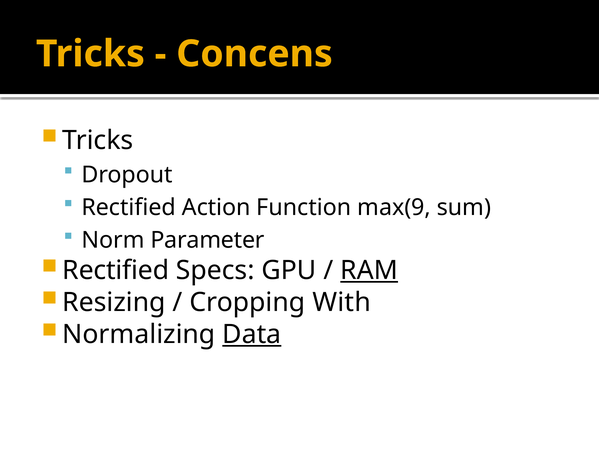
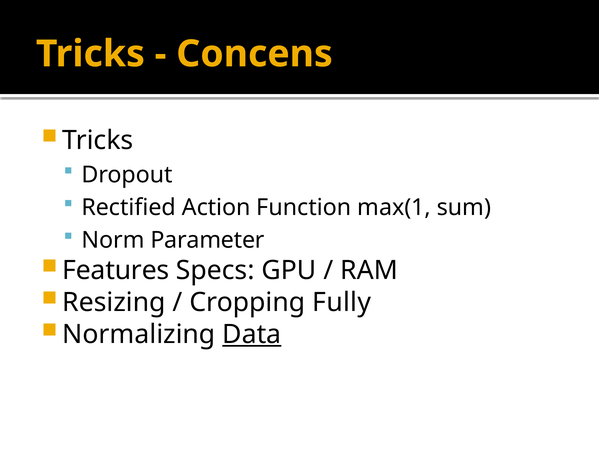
max(9: max(9 -> max(1
Rectified at (116, 270): Rectified -> Features
RAM underline: present -> none
With: With -> Fully
